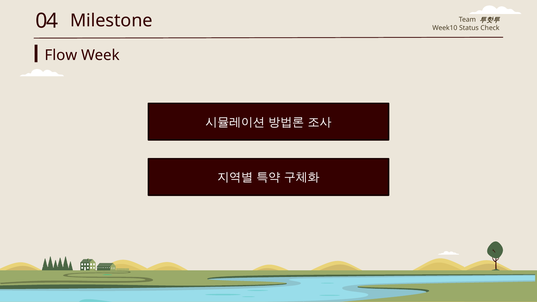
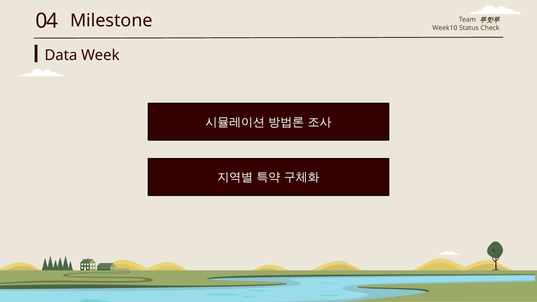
Flow: Flow -> Data
